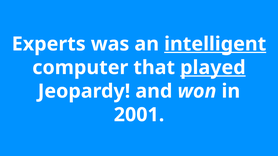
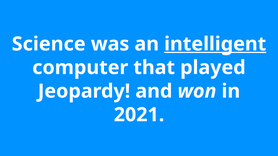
Experts: Experts -> Science
played underline: present -> none
2001: 2001 -> 2021
